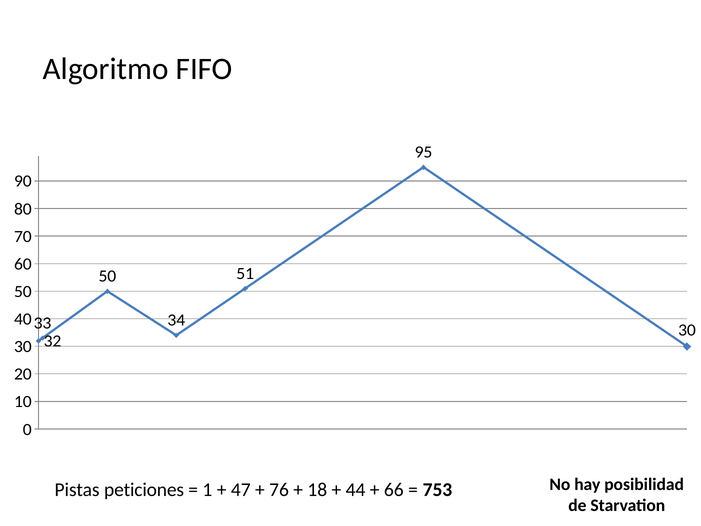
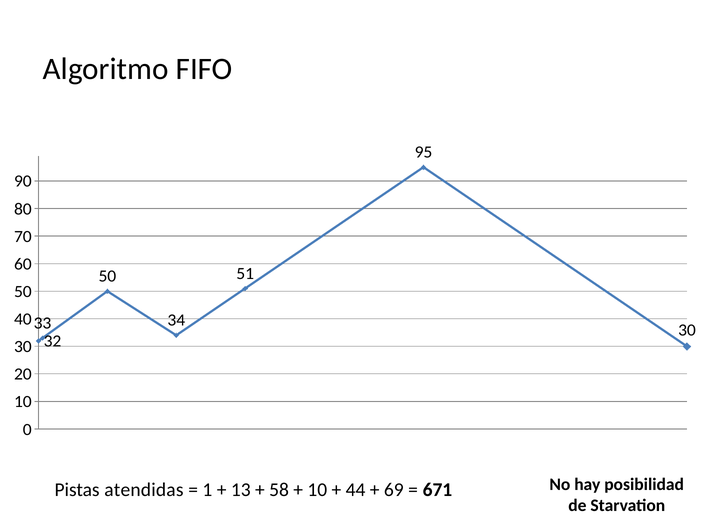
peticiones: peticiones -> atendidas
47: 47 -> 13
76: 76 -> 58
18 at (317, 489): 18 -> 10
66: 66 -> 69
753: 753 -> 671
